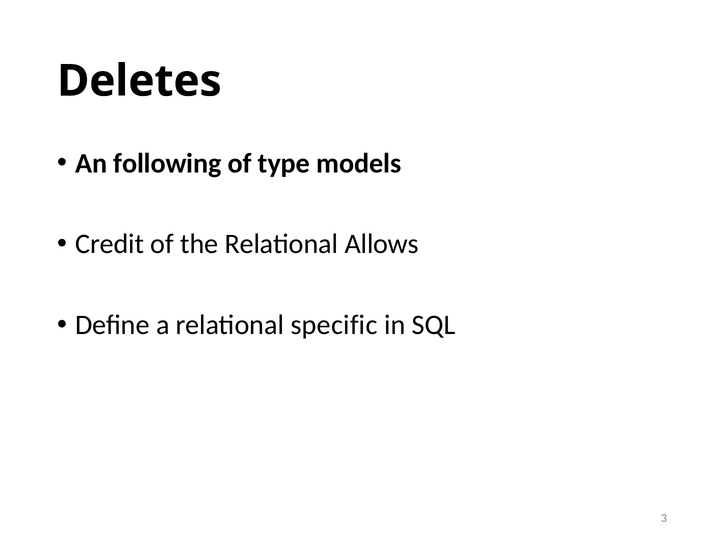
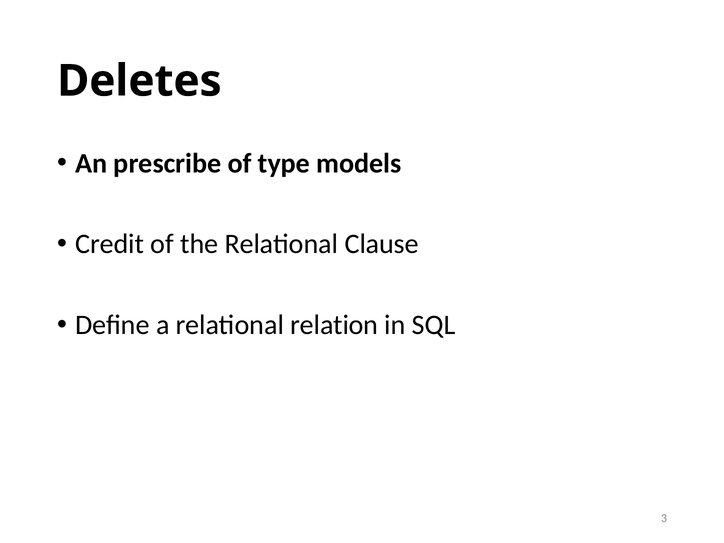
following: following -> prescribe
Allows: Allows -> Clause
specific: specific -> relation
